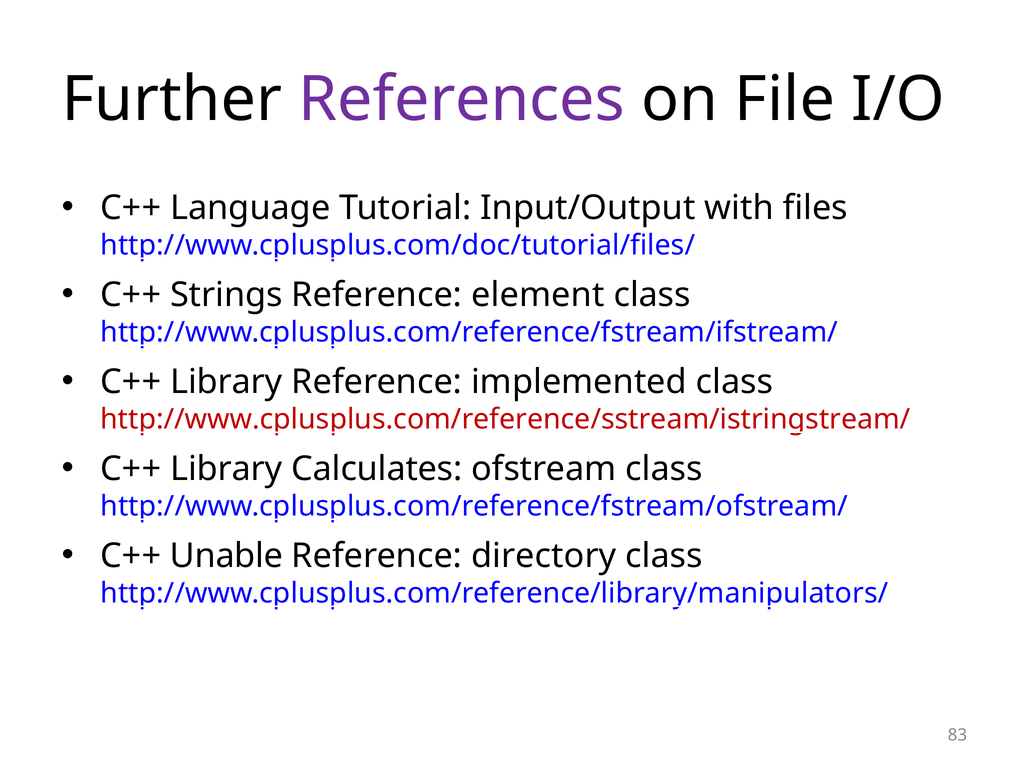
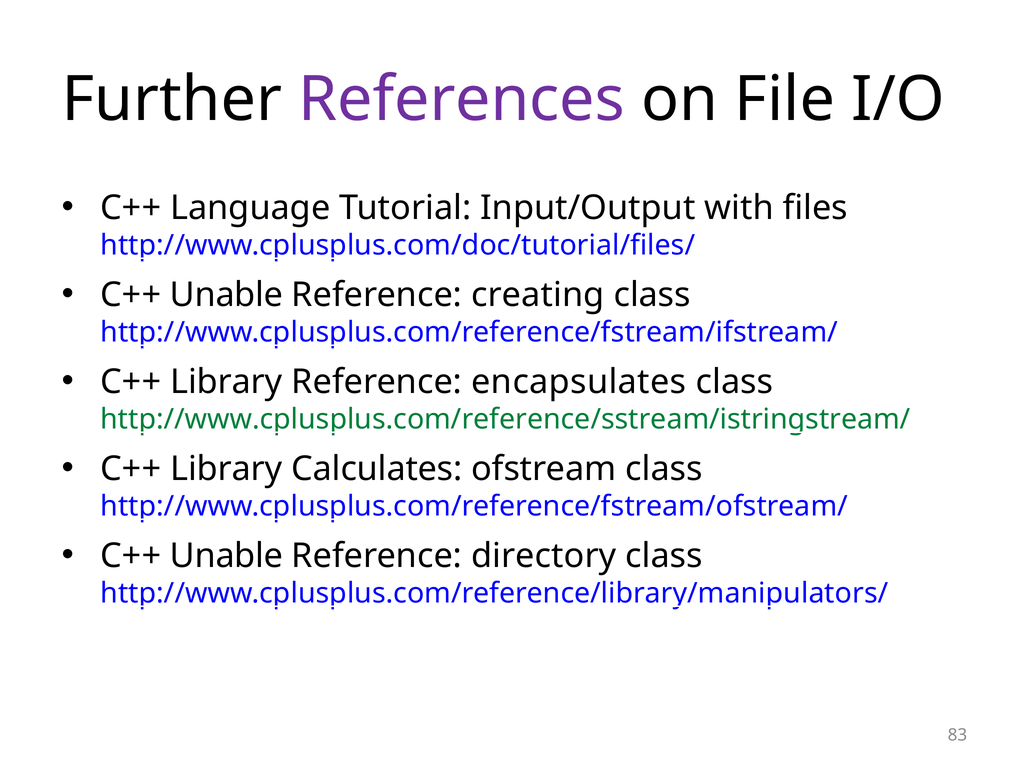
Strings at (226, 295): Strings -> Unable
element: element -> creating
implemented: implemented -> encapsulates
http://www.cplusplus.com/reference/sstream/istringstream/ colour: red -> green
